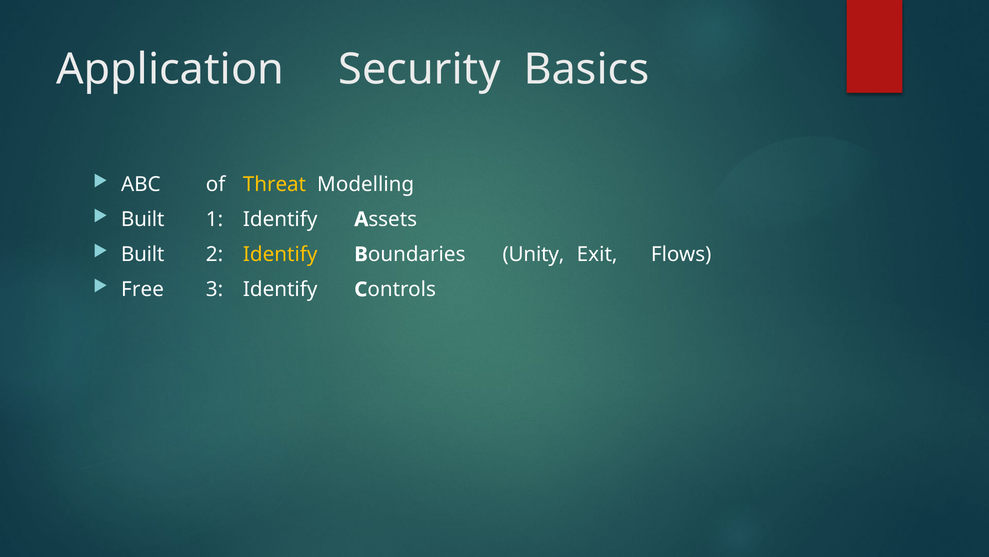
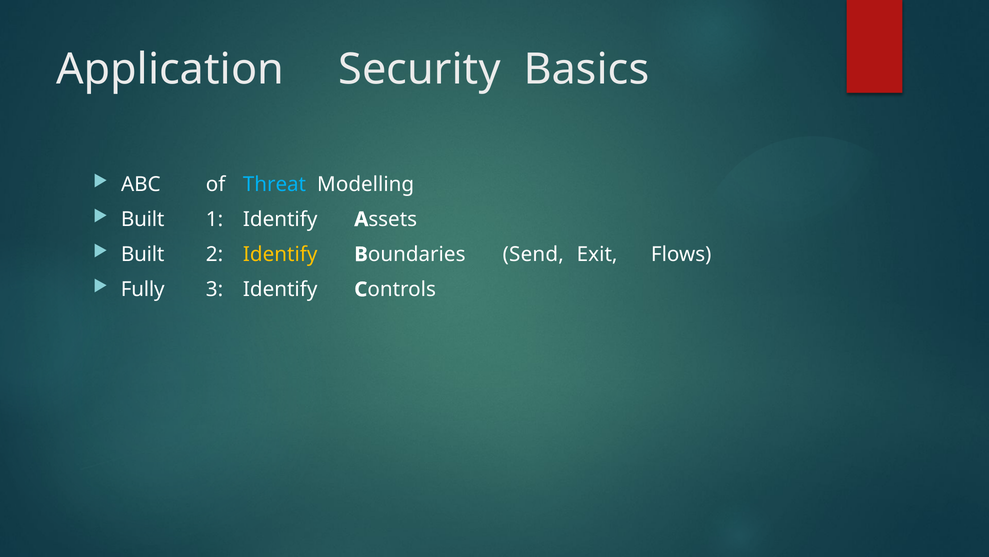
Threat colour: yellow -> light blue
Unity: Unity -> Send
Free: Free -> Fully
